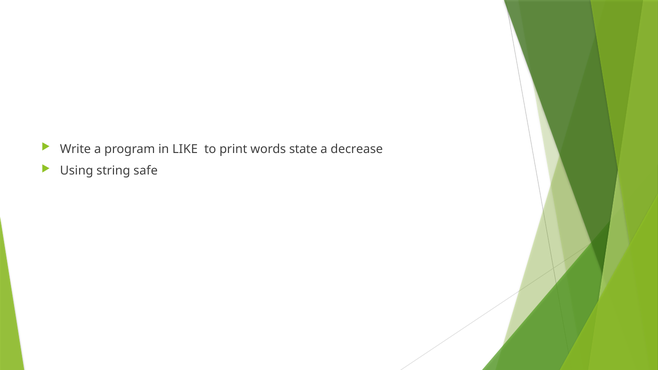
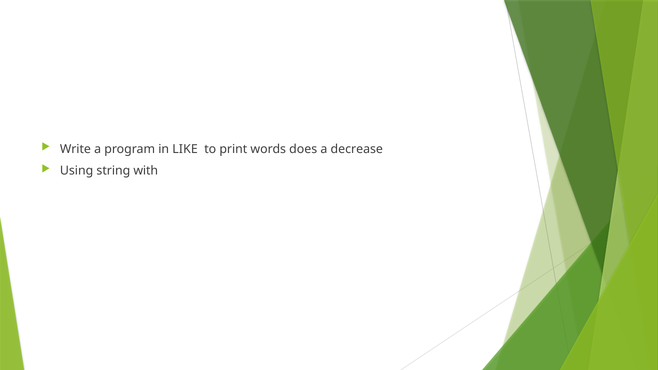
state: state -> does
safe: safe -> with
